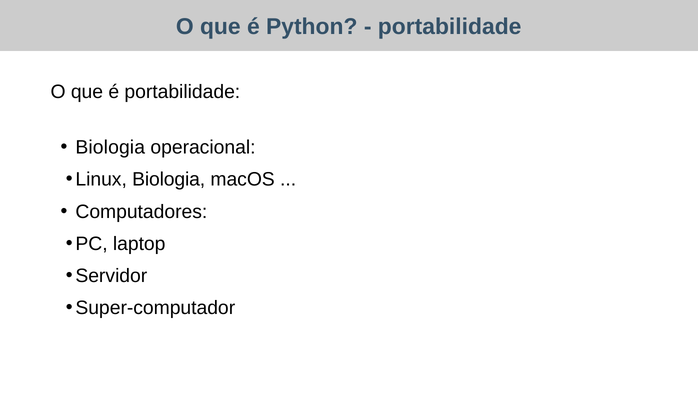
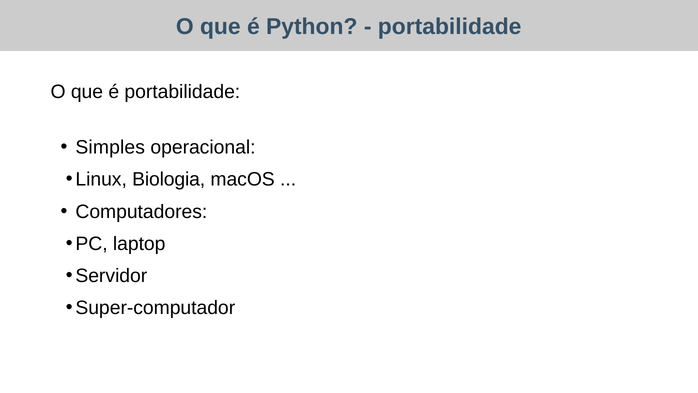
Biologia at (110, 147): Biologia -> Simples
